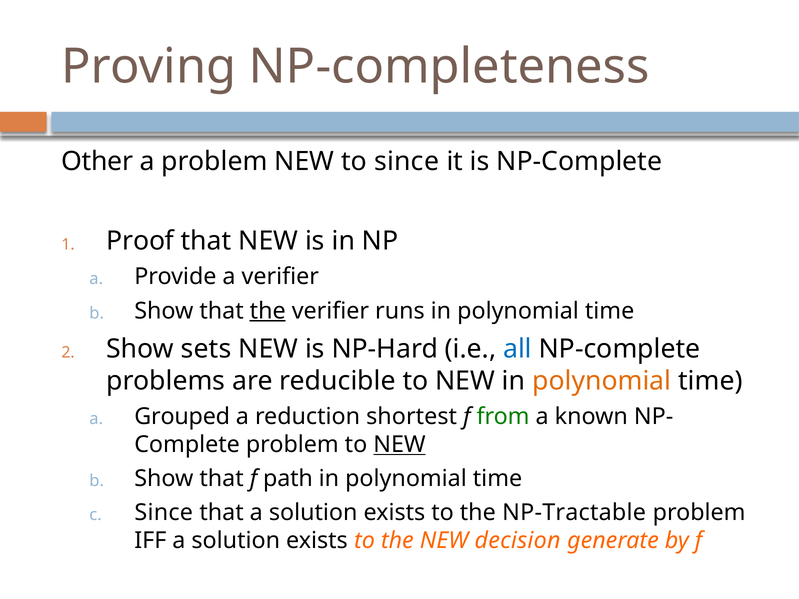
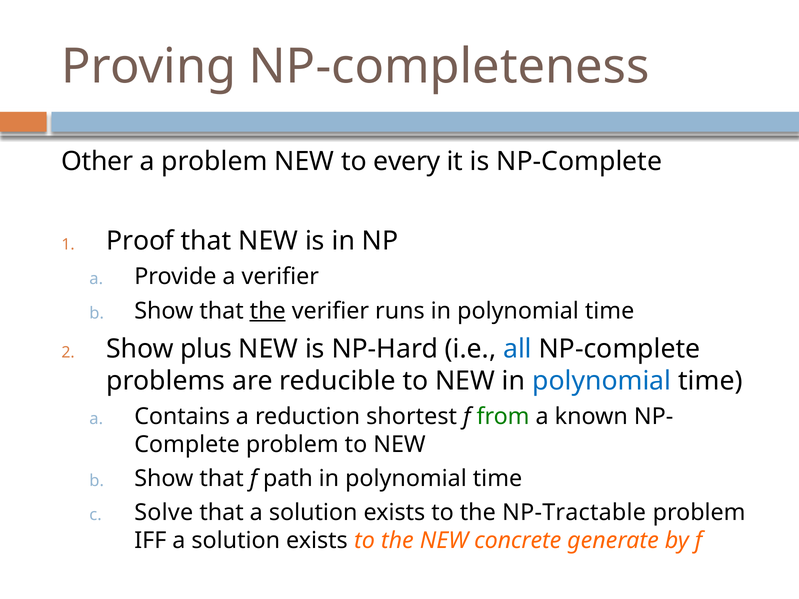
to since: since -> every
sets: sets -> plus
polynomial at (602, 381) colour: orange -> blue
Grouped: Grouped -> Contains
NEW at (399, 445) underline: present -> none
Since at (164, 513): Since -> Solve
decision: decision -> concrete
